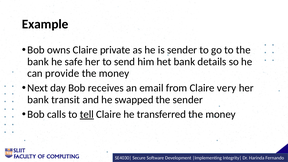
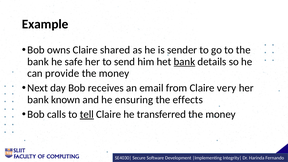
private: private -> shared
bank at (184, 62) underline: none -> present
transit: transit -> known
swapped: swapped -> ensuring
the sender: sender -> effects
